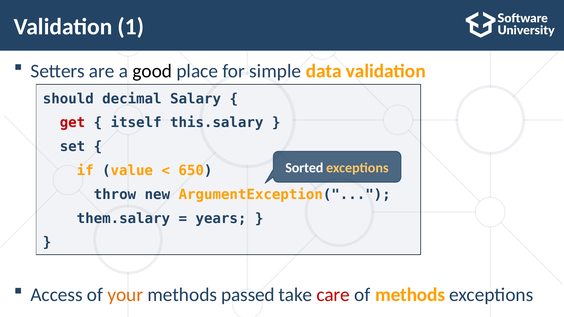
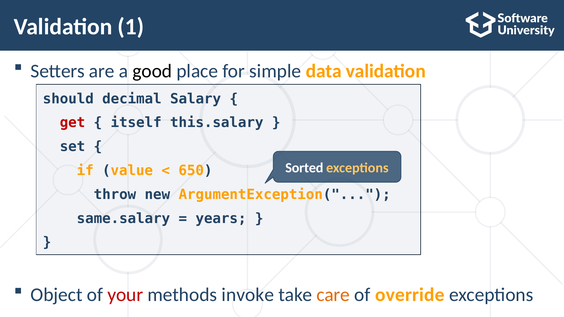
them.salary: them.salary -> same.salary
Access: Access -> Object
your colour: orange -> red
passed: passed -> invoke
care colour: red -> orange
of methods: methods -> override
